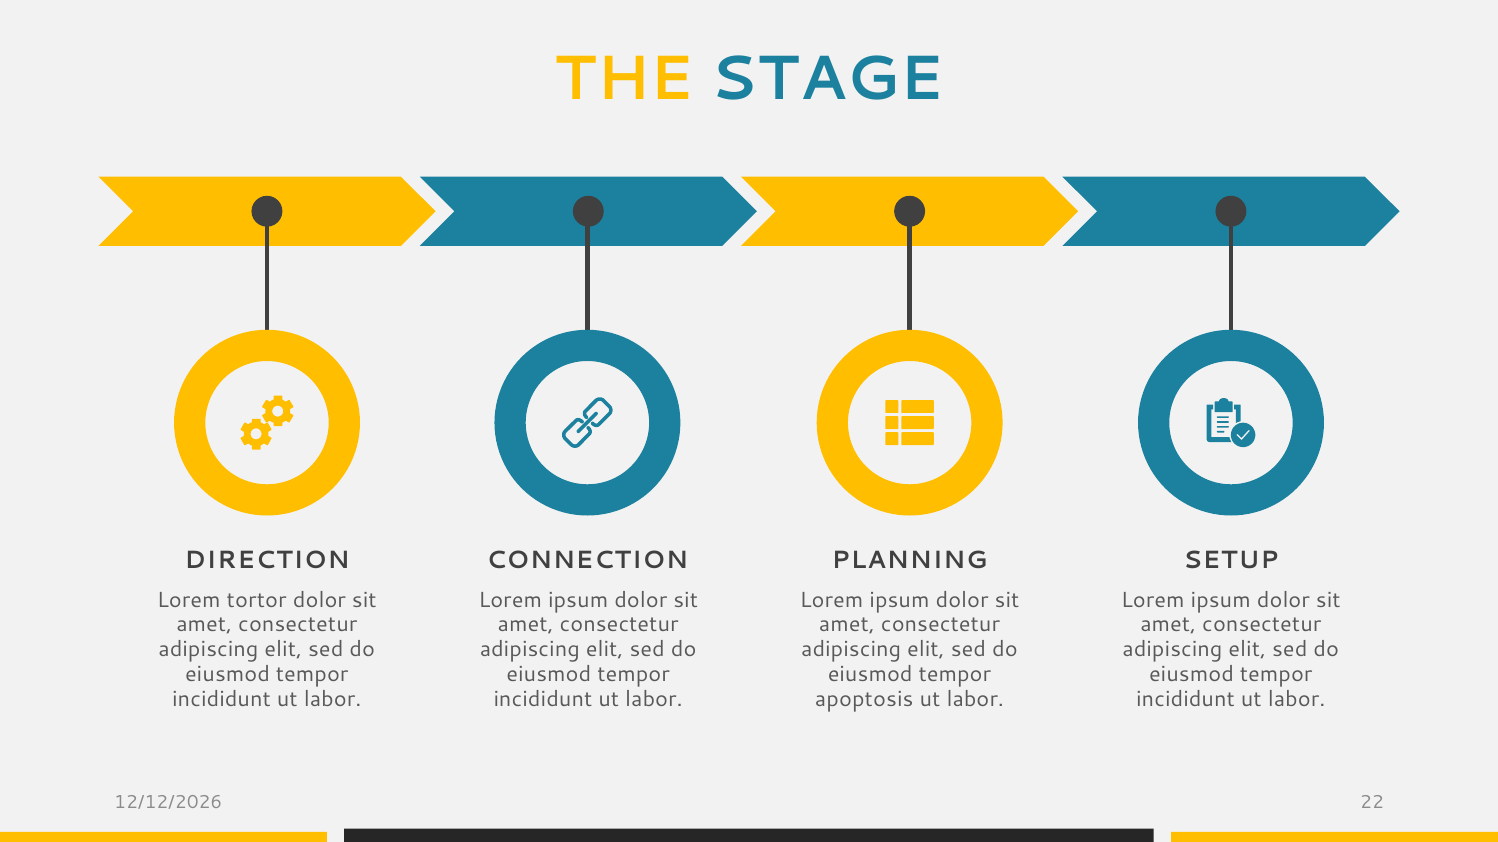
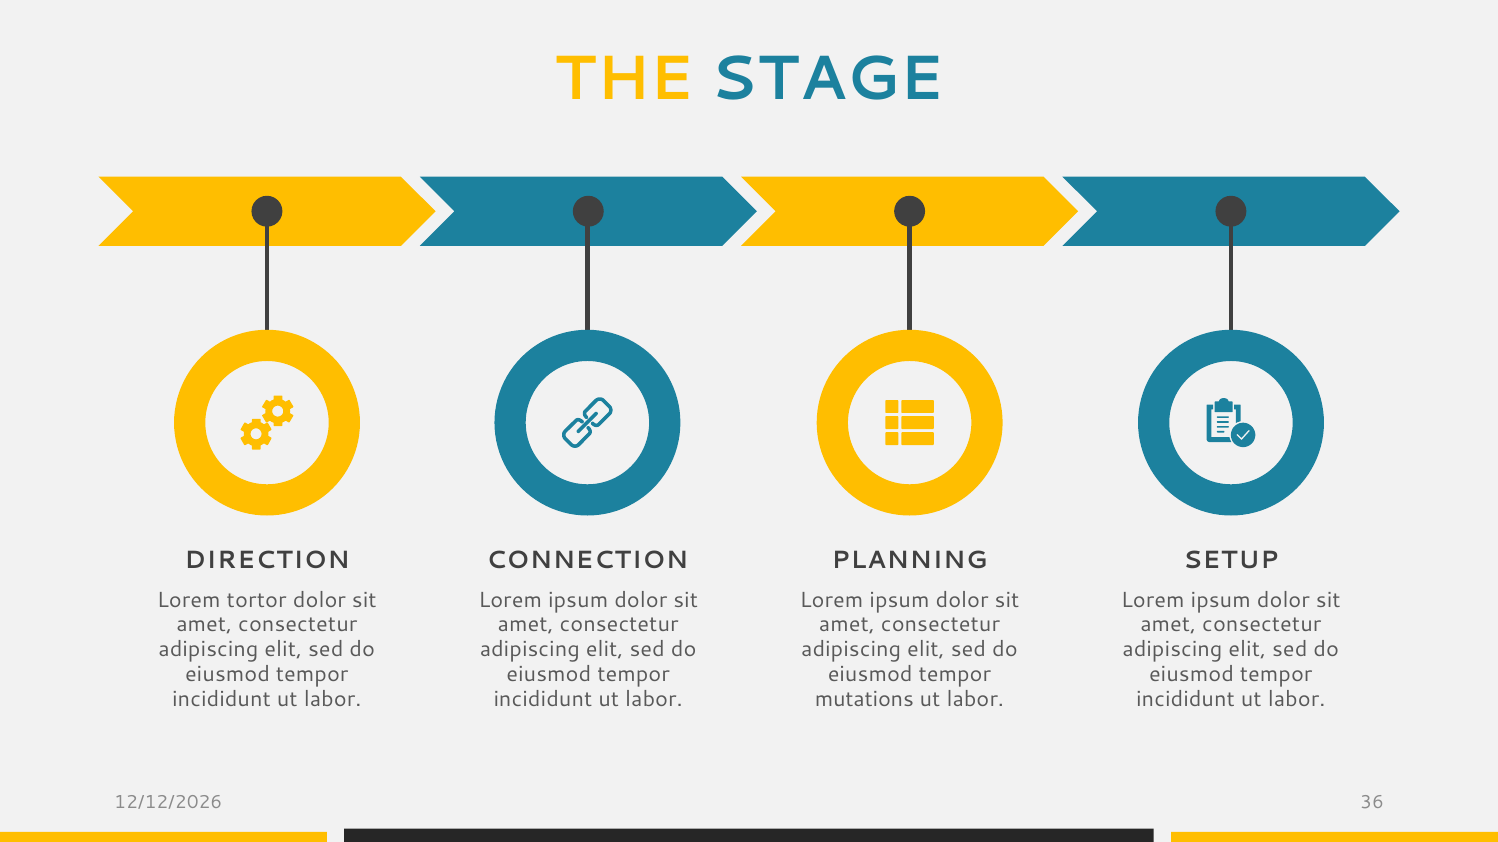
apoptosis: apoptosis -> mutations
22: 22 -> 36
